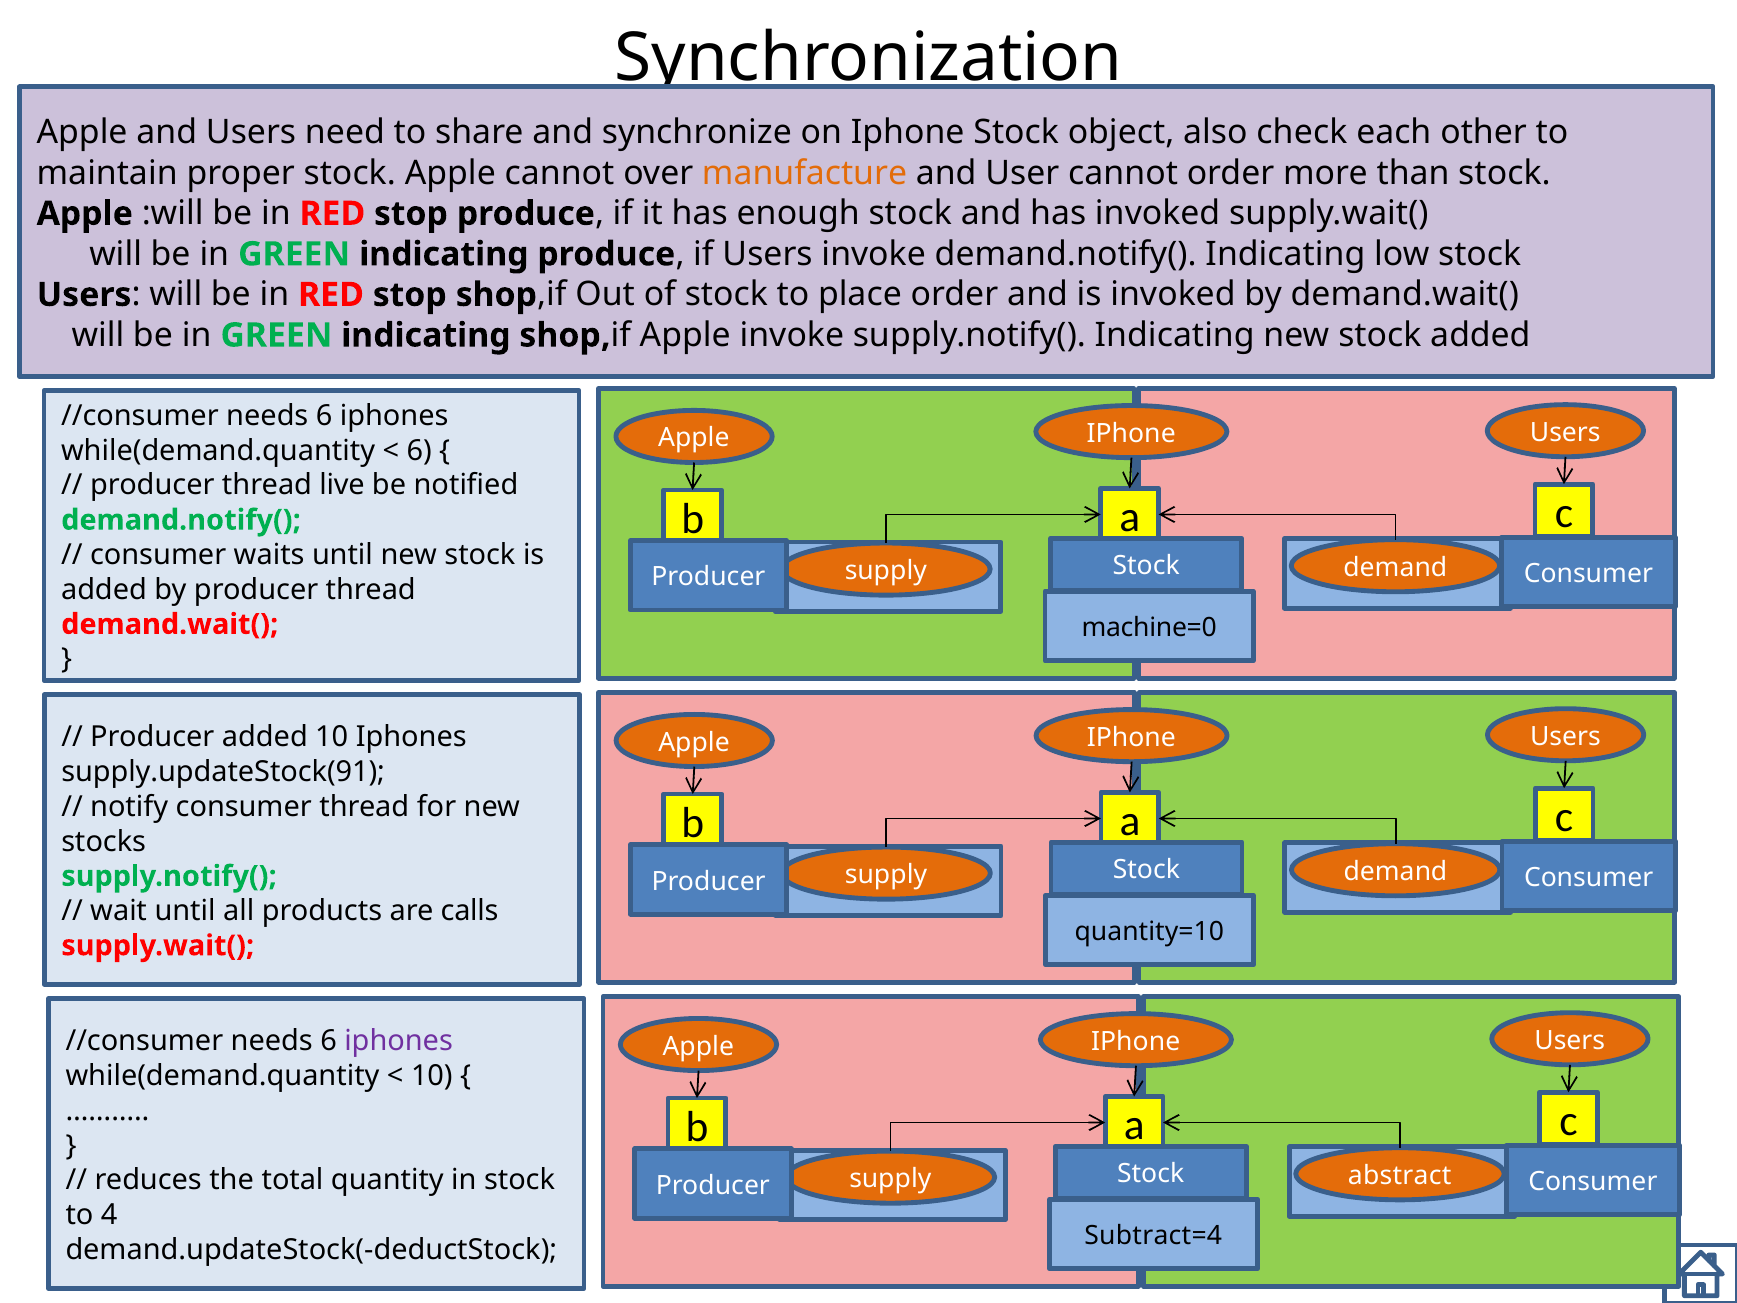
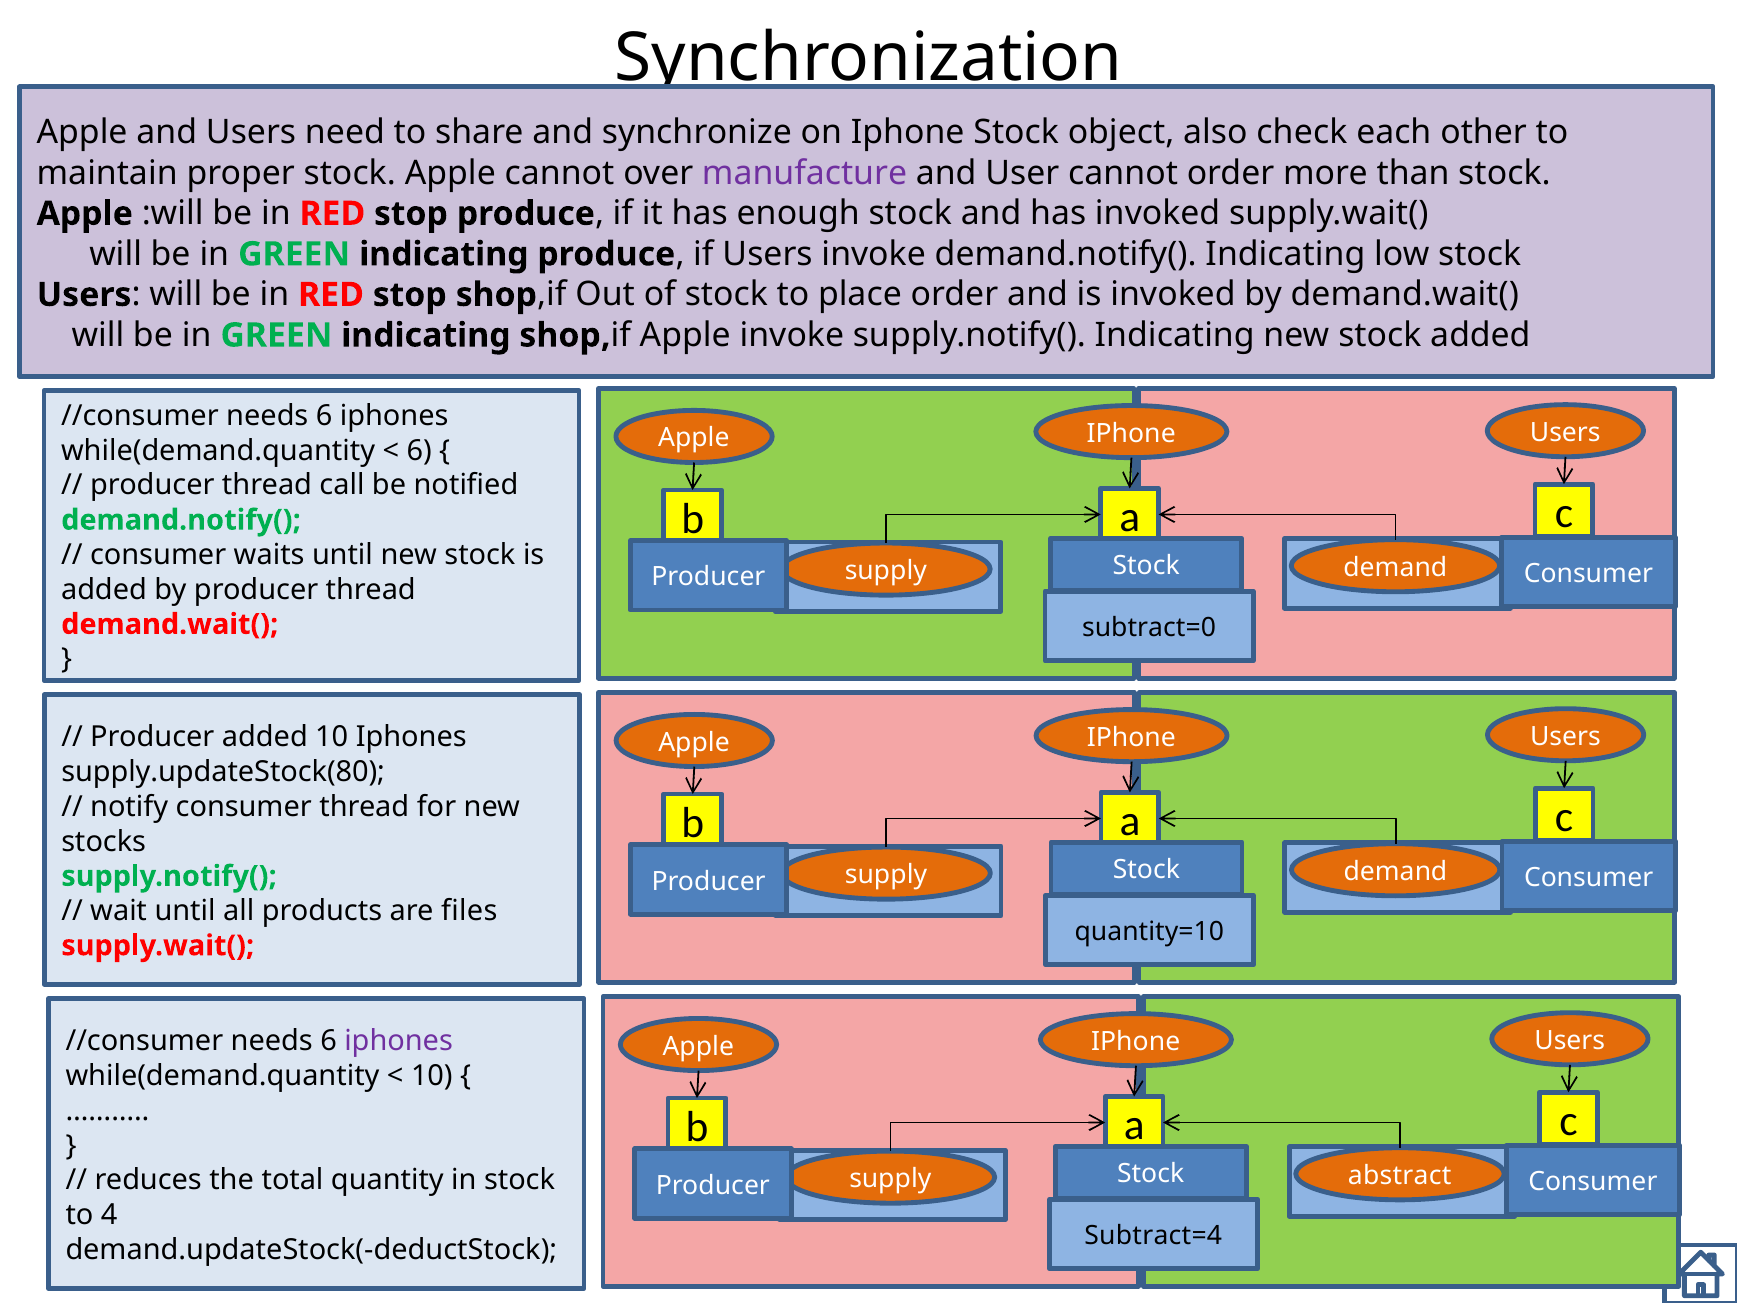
manufacture colour: orange -> purple
live: live -> call
machine=0: machine=0 -> subtract=0
supply.updateStock(91: supply.updateStock(91 -> supply.updateStock(80
calls: calls -> files
